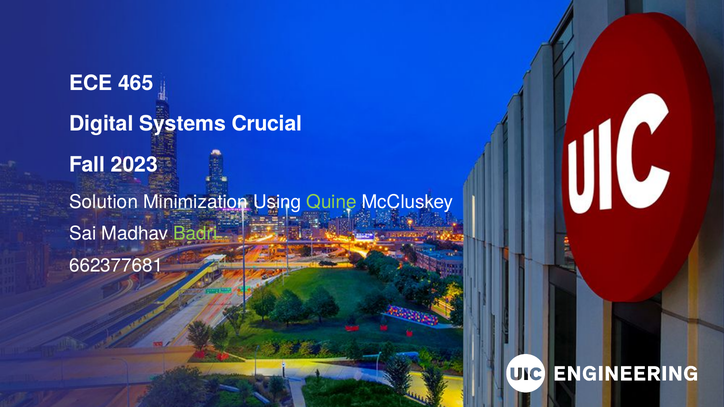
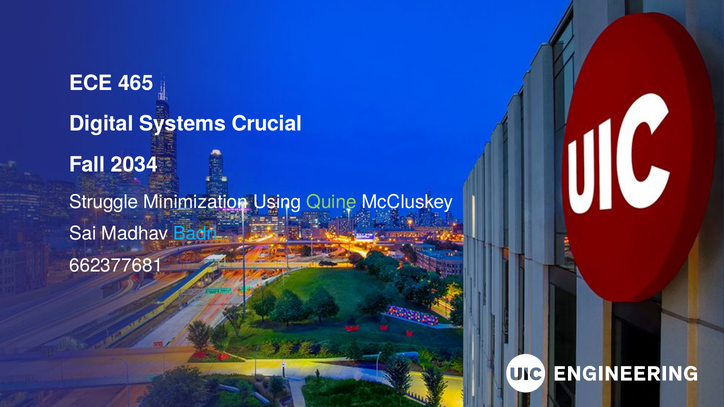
2023: 2023 -> 2034
Solution: Solution -> Struggle
Badri colour: light green -> light blue
